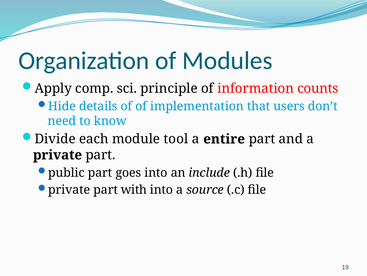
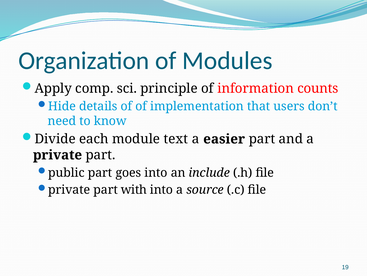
tool: tool -> text
entire: entire -> easier
